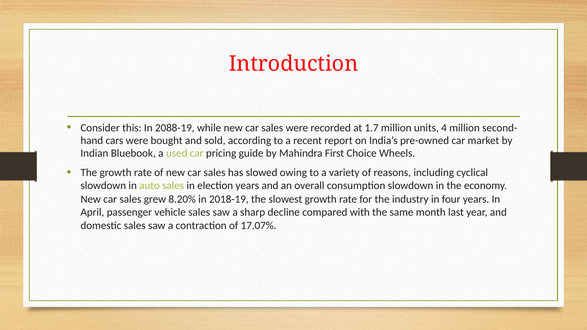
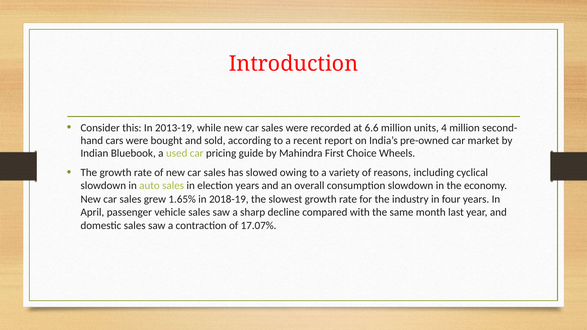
2088-19: 2088-19 -> 2013-19
1.7: 1.7 -> 6.6
8.20%: 8.20% -> 1.65%
